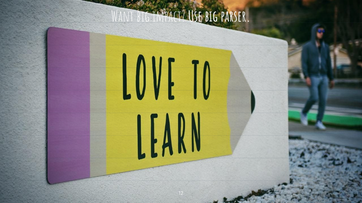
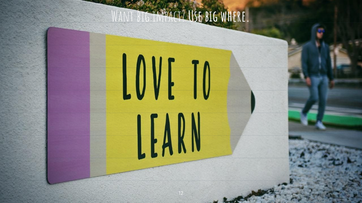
parser: parser -> where
